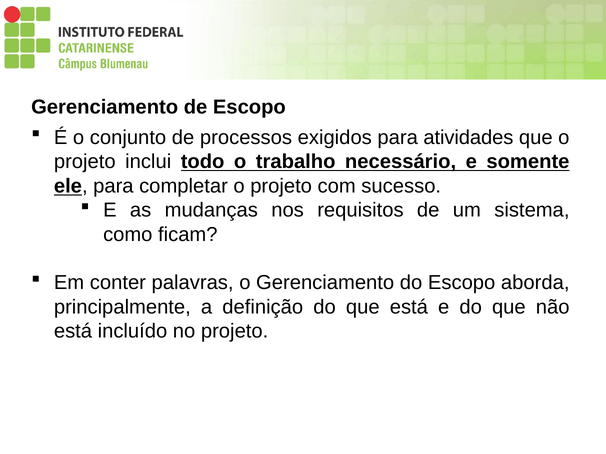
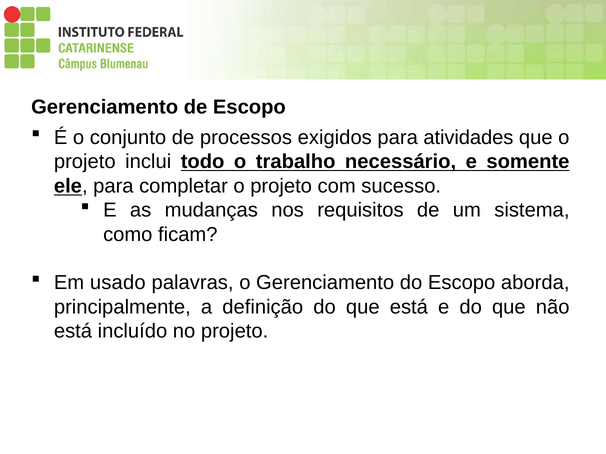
conter: conter -> usado
